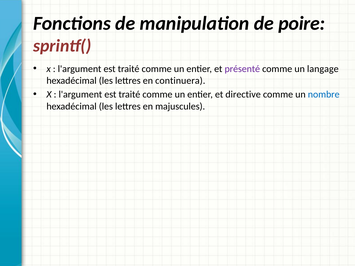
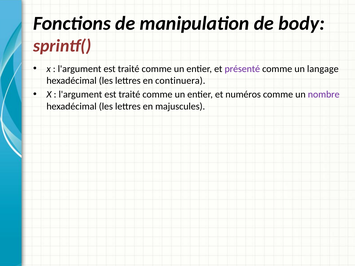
poire: poire -> body
directive: directive -> numéros
nombre colour: blue -> purple
